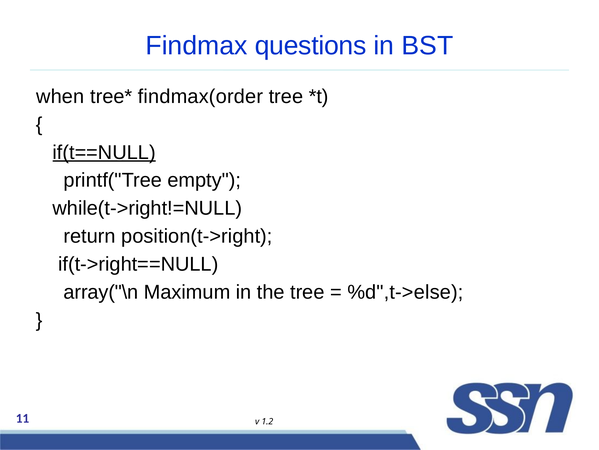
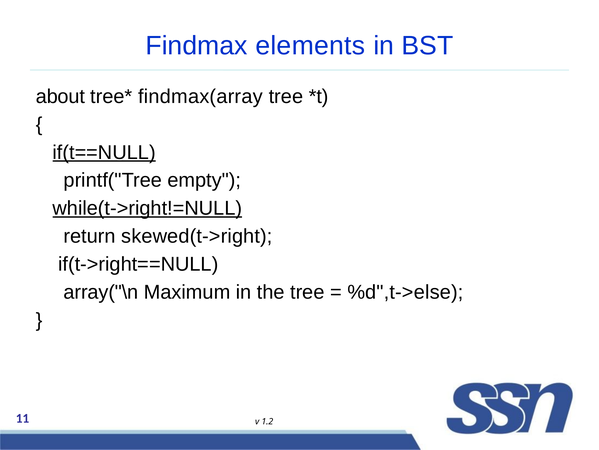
questions: questions -> elements
when: when -> about
findmax(order: findmax(order -> findmax(array
while(t->right!=NULL underline: none -> present
position(t->right: position(t->right -> skewed(t->right
